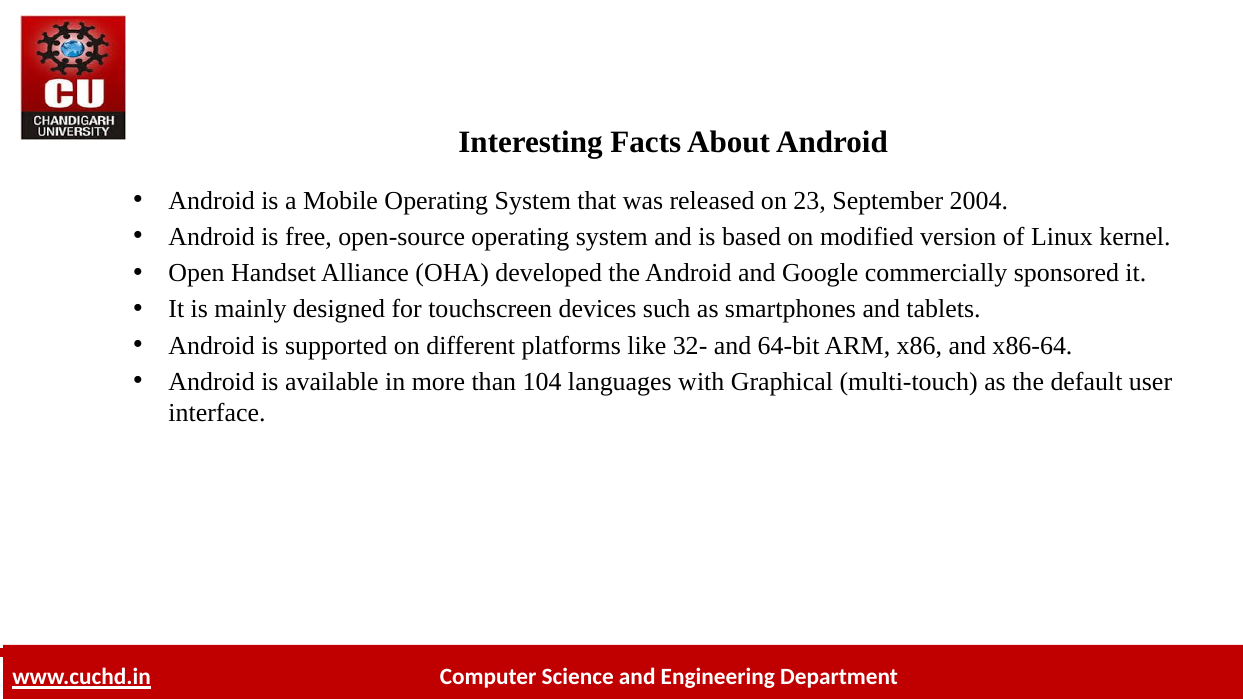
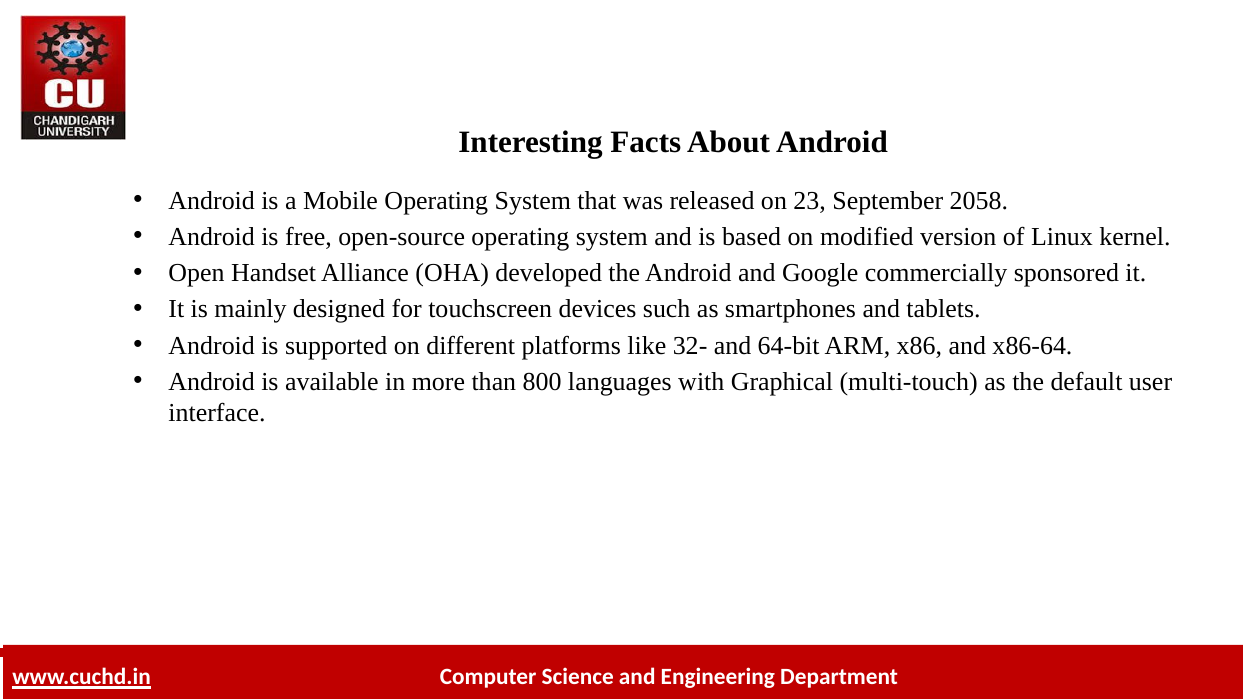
2004: 2004 -> 2058
104: 104 -> 800
